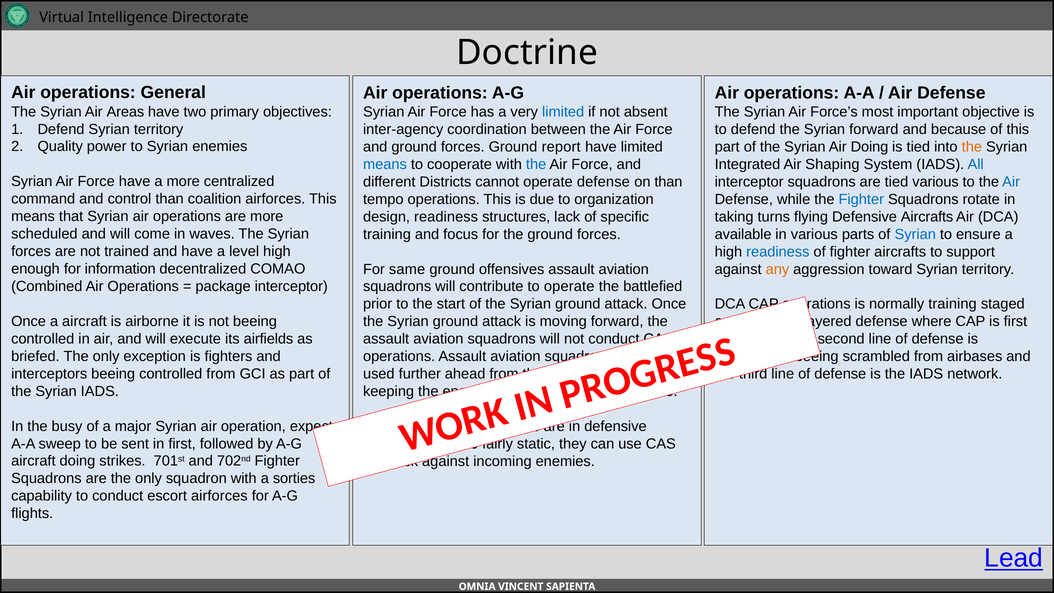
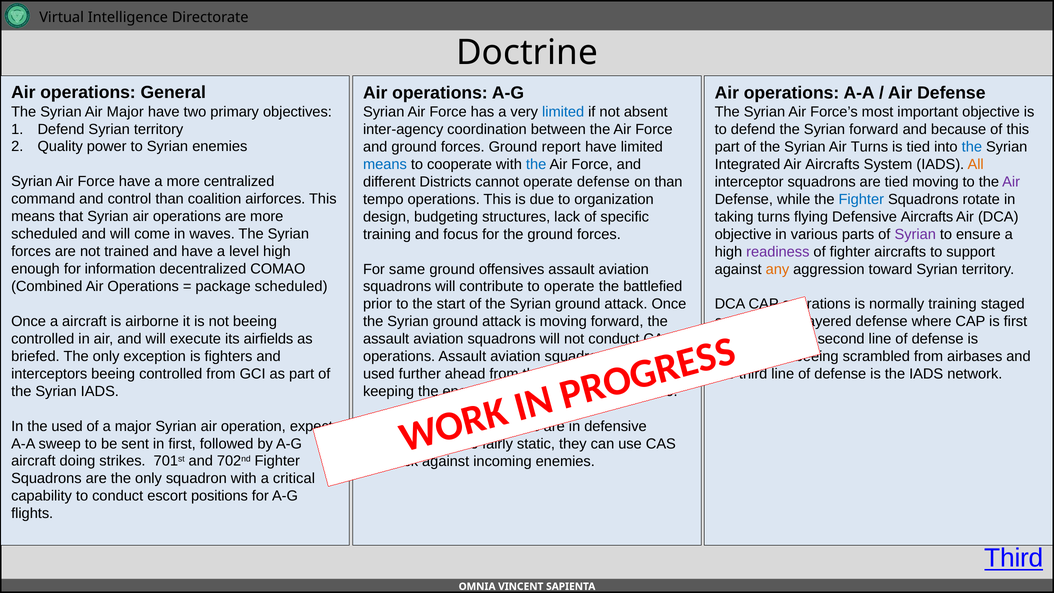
Air Areas: Areas -> Major
Air Doing: Doing -> Turns
the at (972, 147) colour: orange -> blue
Air Shaping: Shaping -> Aircrafts
All colour: blue -> orange
tied various: various -> moving
Air at (1011, 182) colour: blue -> purple
design readiness: readiness -> budgeting
available at (743, 234): available -> objective
Syrian at (915, 234) colour: blue -> purple
readiness at (778, 252) colour: blue -> purple
package interceptor: interceptor -> scheduled
the busy: busy -> used
sorties: sorties -> critical
escort airforces: airforces -> positions
Lead at (1014, 558): Lead -> Third
